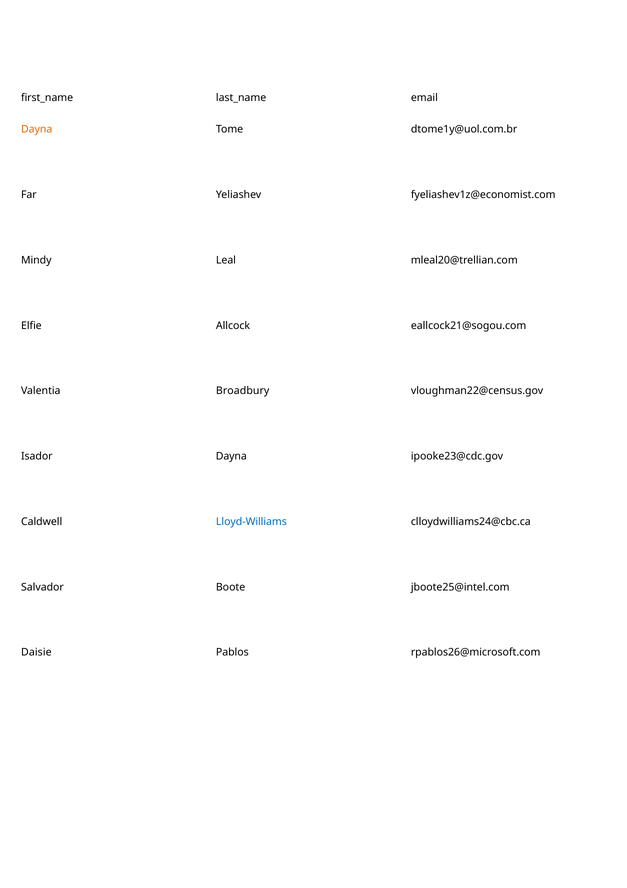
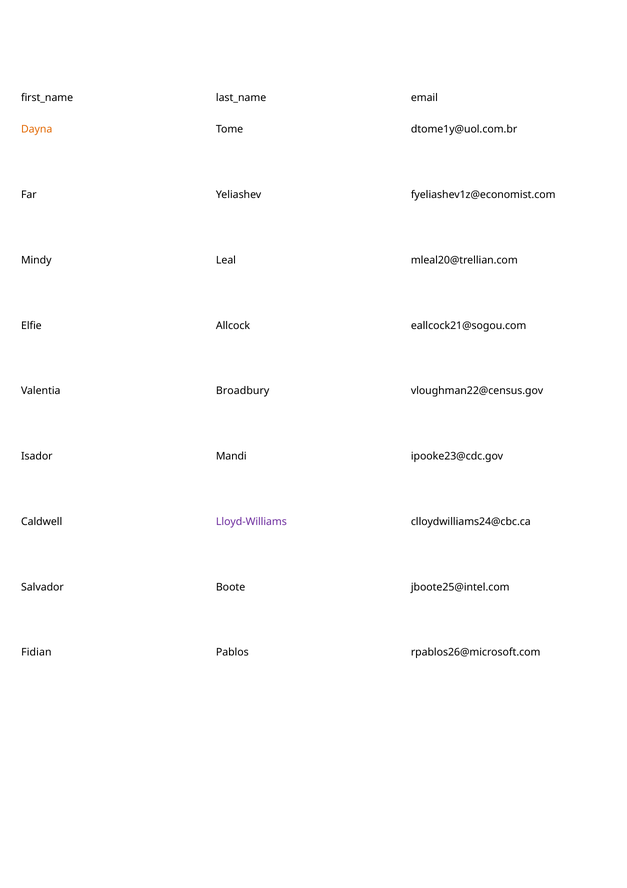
Isador Dayna: Dayna -> Mandi
Lloyd-Williams colour: blue -> purple
Daisie: Daisie -> Fidian
